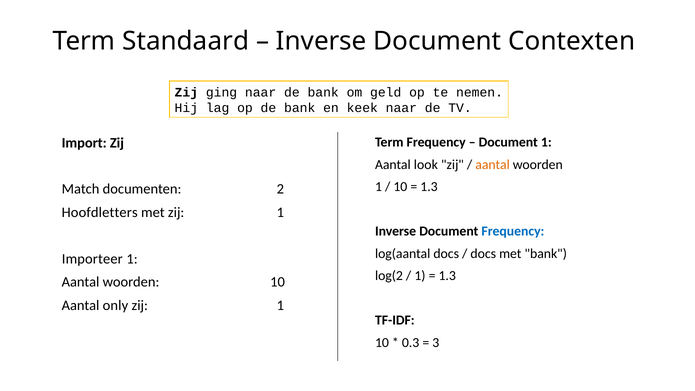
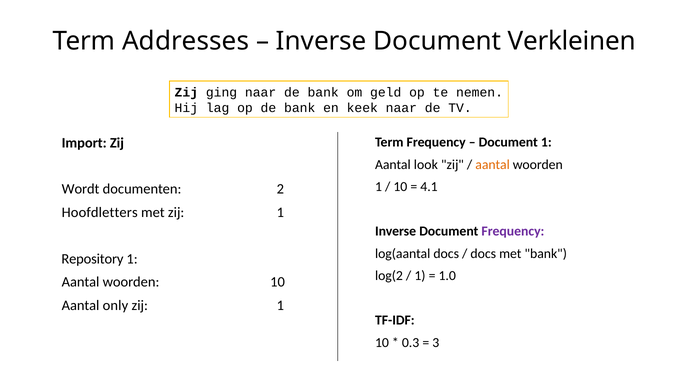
Standaard: Standaard -> Addresses
Contexten: Contexten -> Verkleinen
1.3 at (429, 187): 1.3 -> 4.1
Match: Match -> Wordt
Frequency at (513, 231) colour: blue -> purple
Importeer: Importeer -> Repository
1.3 at (447, 276): 1.3 -> 1.0
